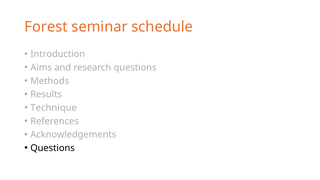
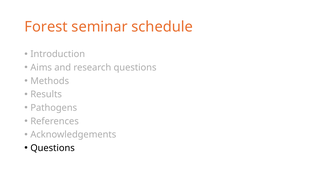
Technique: Technique -> Pathogens
